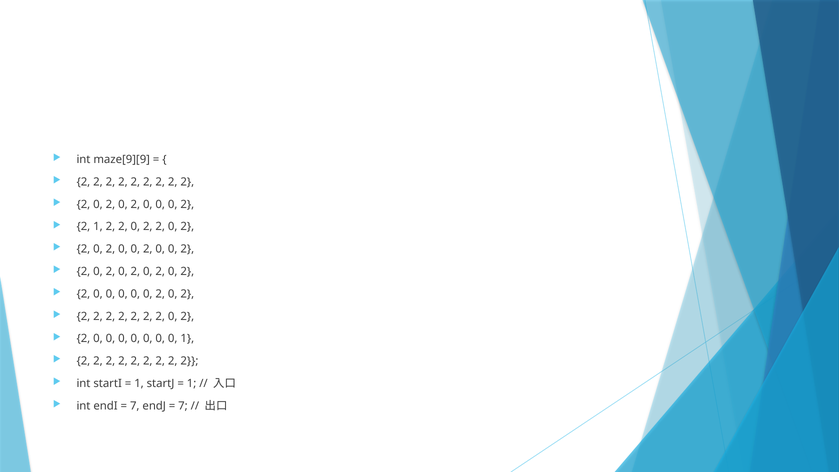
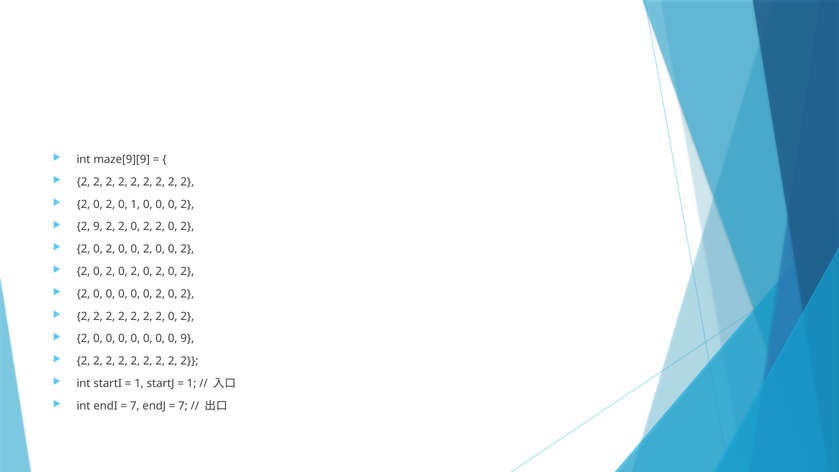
2 at (135, 204): 2 -> 1
2 1: 1 -> 9
0 1: 1 -> 9
